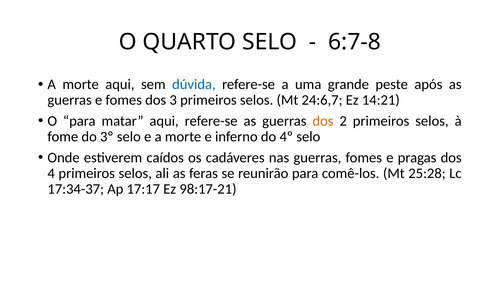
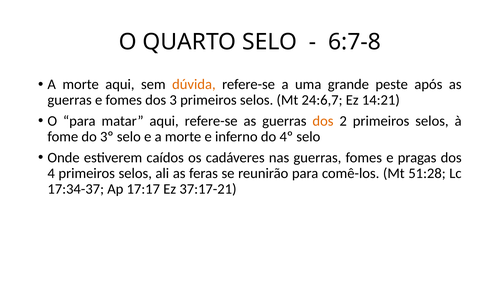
dúvida colour: blue -> orange
25:28: 25:28 -> 51:28
98:17-21: 98:17-21 -> 37:17-21
